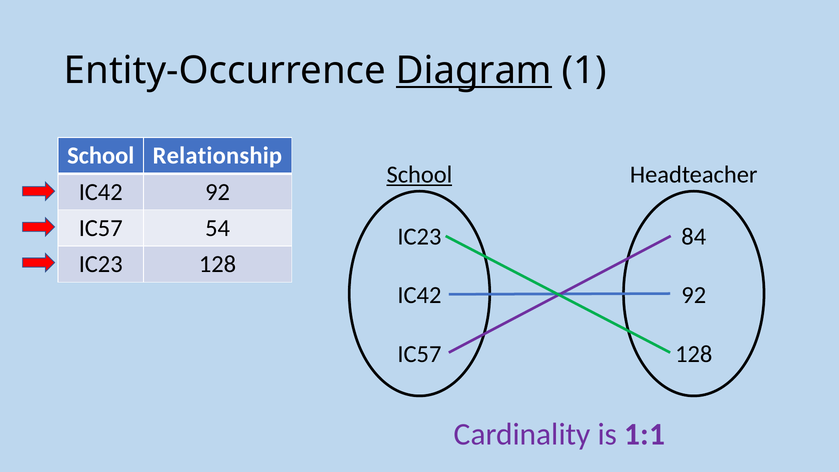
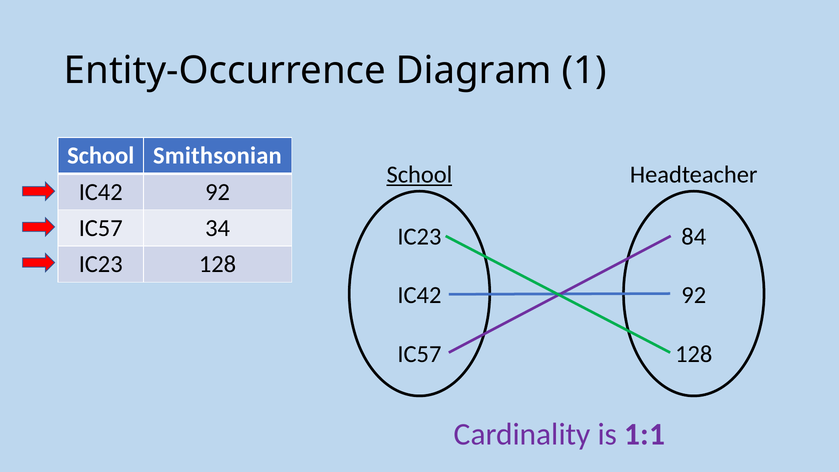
Diagram underline: present -> none
Relationship: Relationship -> Smithsonian
54: 54 -> 34
